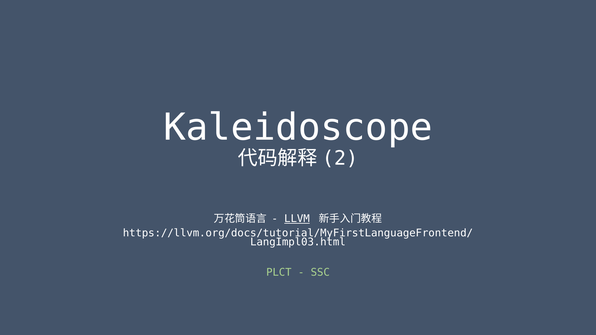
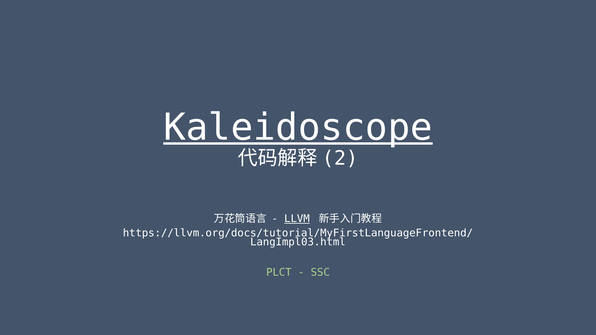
Kaleidoscope underline: none -> present
